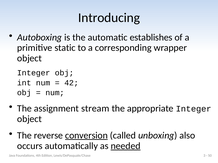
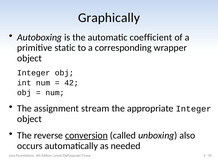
Introducing: Introducing -> Graphically
establishes: establishes -> coefficient
needed underline: present -> none
